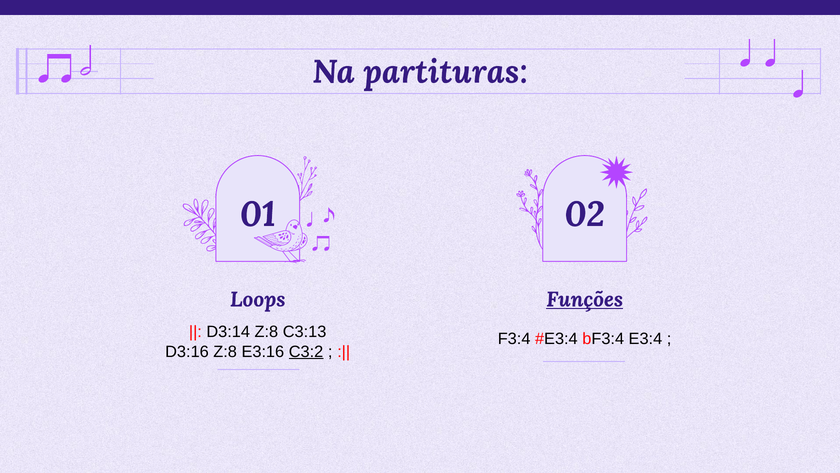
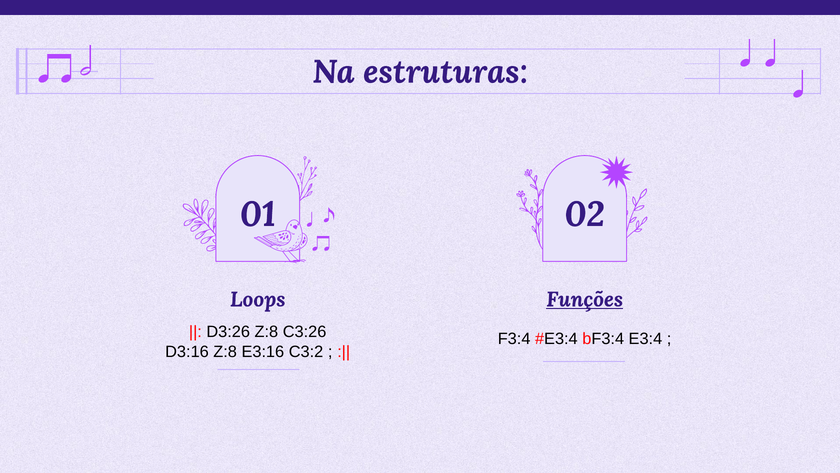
partituras: partituras -> estruturas
D3:14: D3:14 -> D3:26
C3:13: C3:13 -> C3:26
C3:2 underline: present -> none
